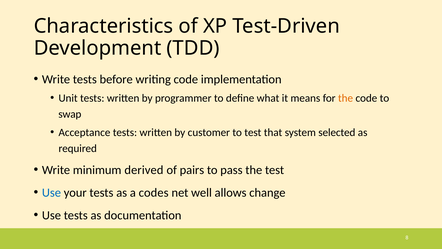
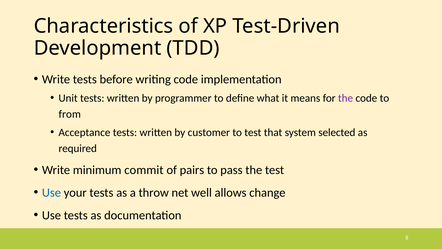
the at (346, 98) colour: orange -> purple
swap: swap -> from
derived: derived -> commit
codes: codes -> throw
